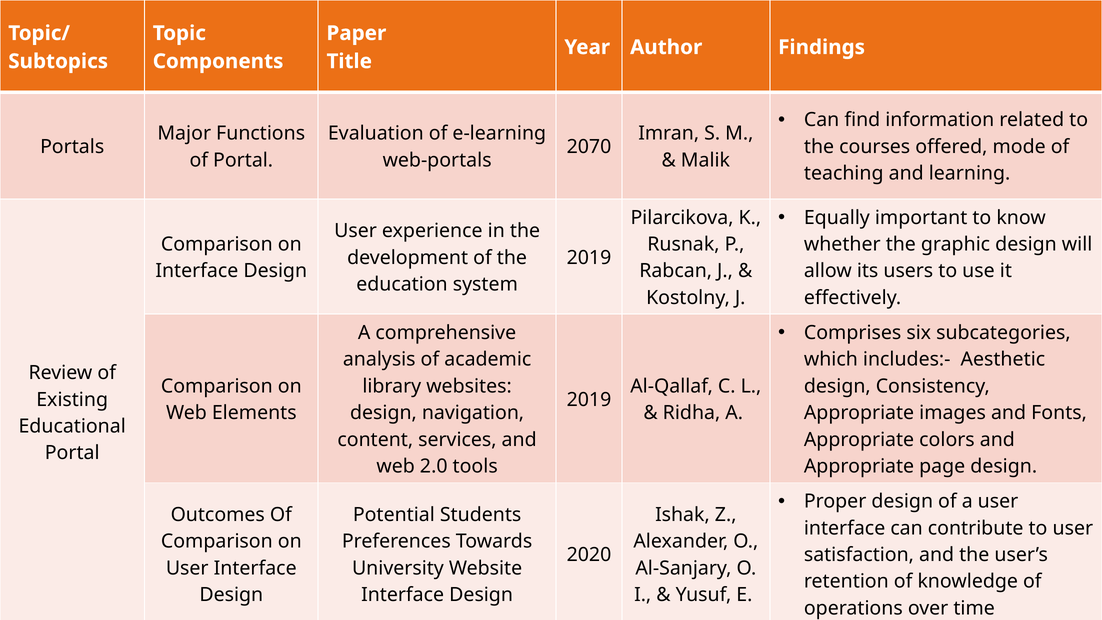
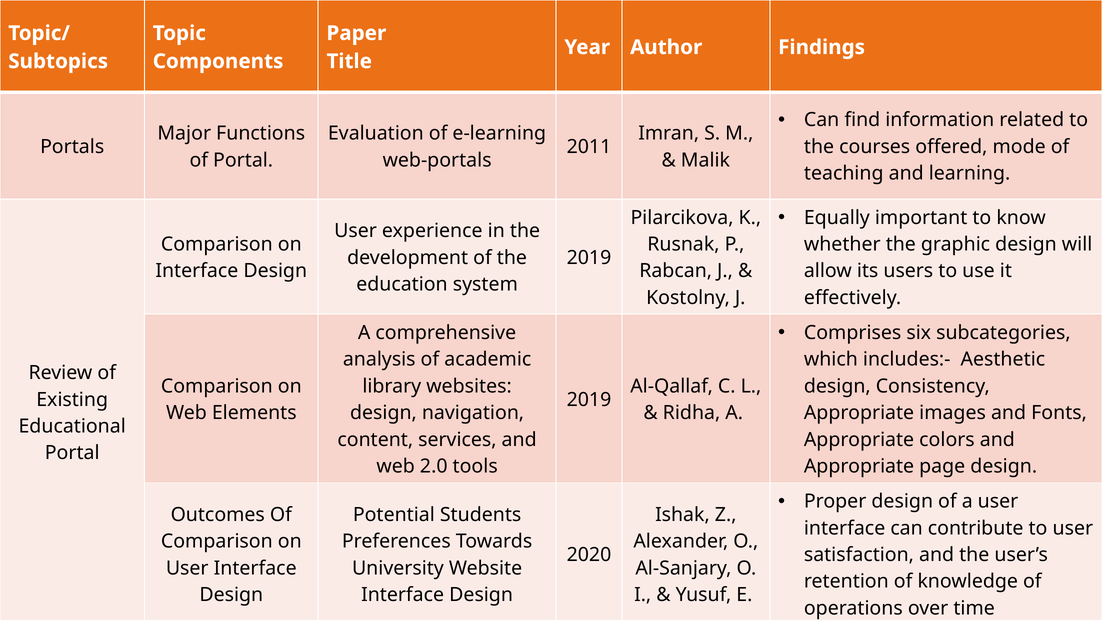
2070: 2070 -> 2011
